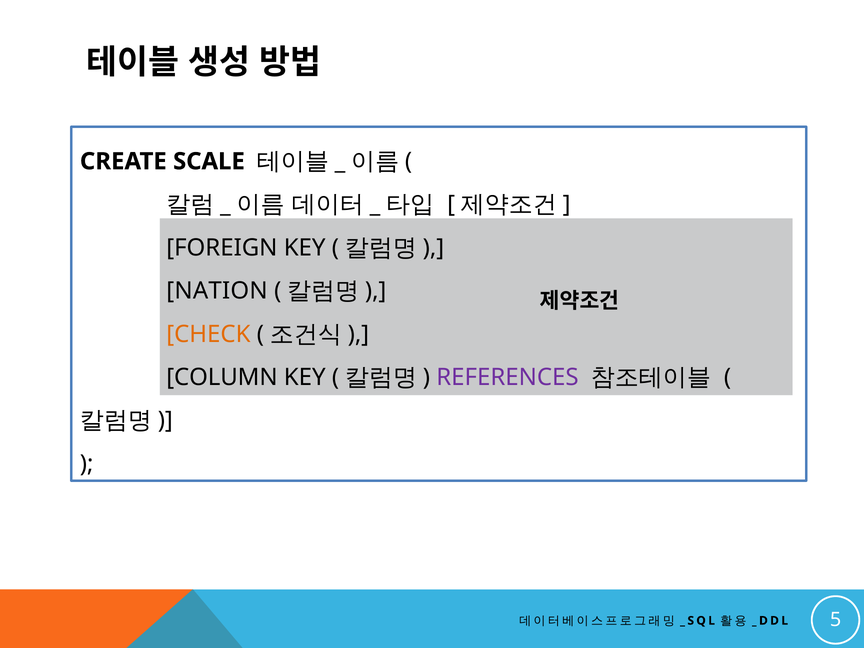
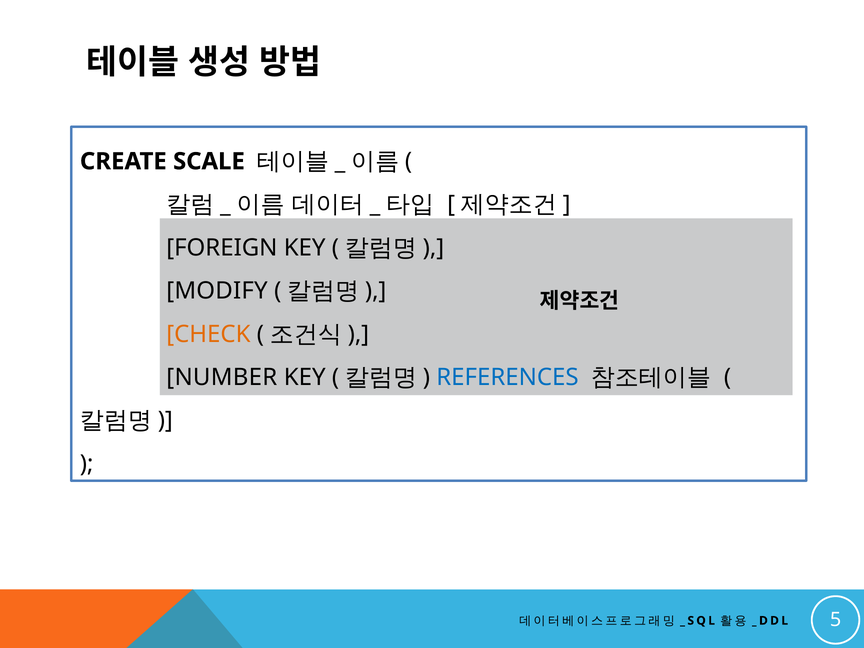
NATION: NATION -> MODIFY
COLUMN: COLUMN -> NUMBER
REFERENCES colour: purple -> blue
